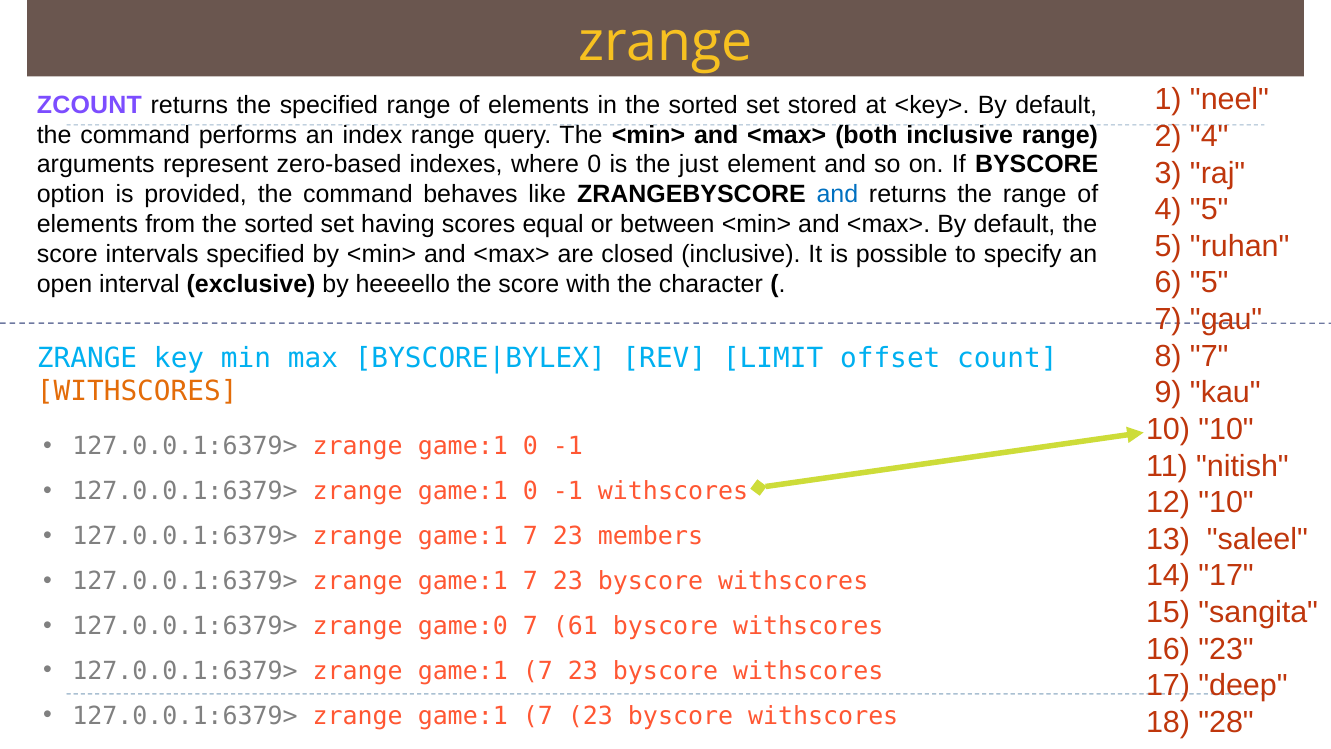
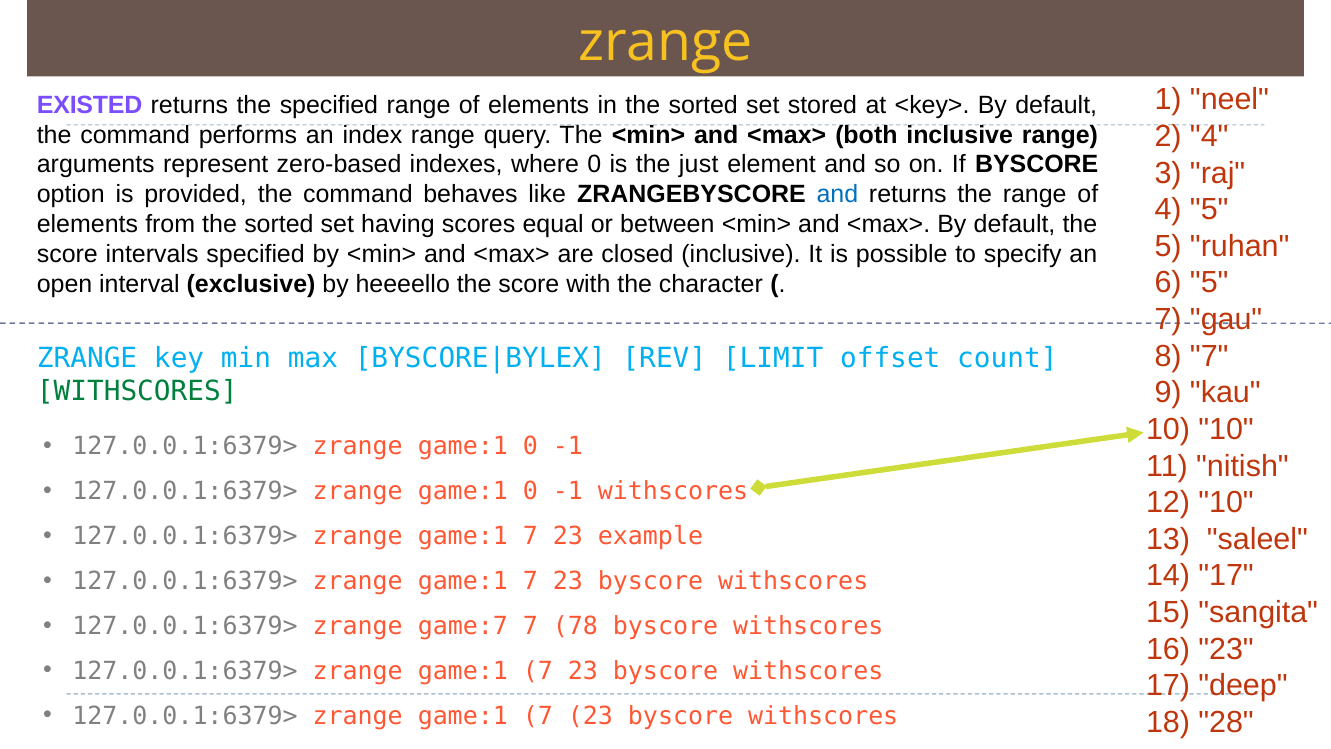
ZCOUNT: ZCOUNT -> EXISTED
WITHSCORES at (137, 391) colour: orange -> green
members: members -> example
game:0: game:0 -> game:7
61: 61 -> 78
